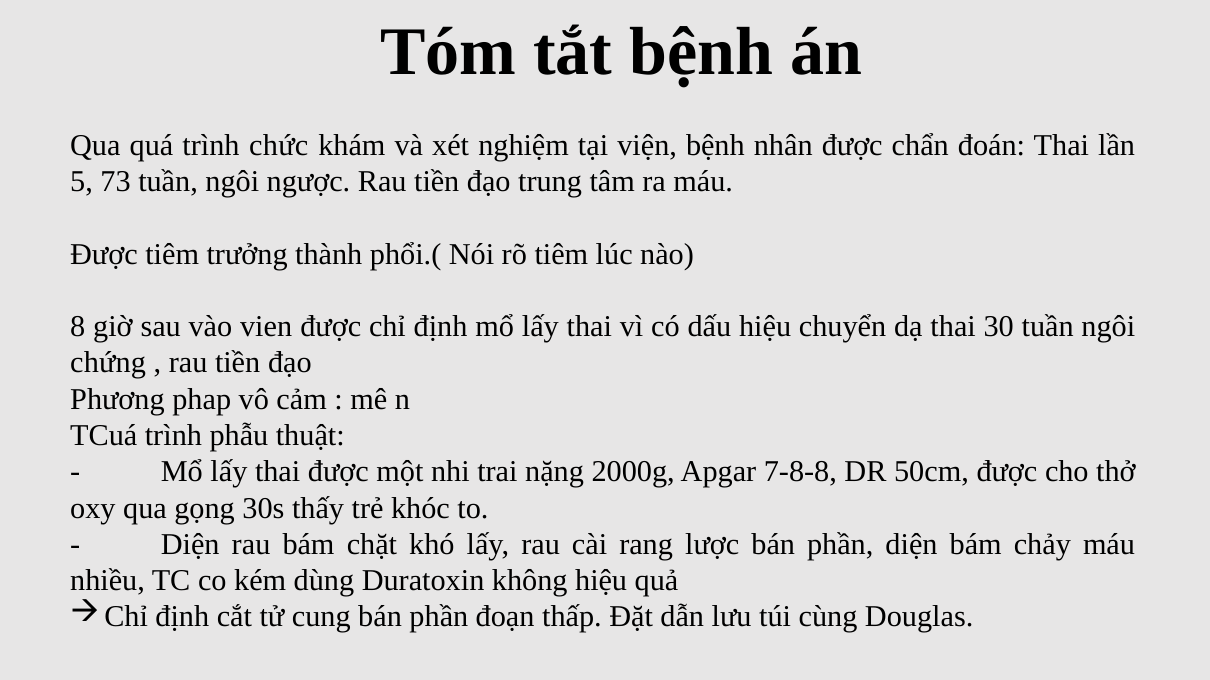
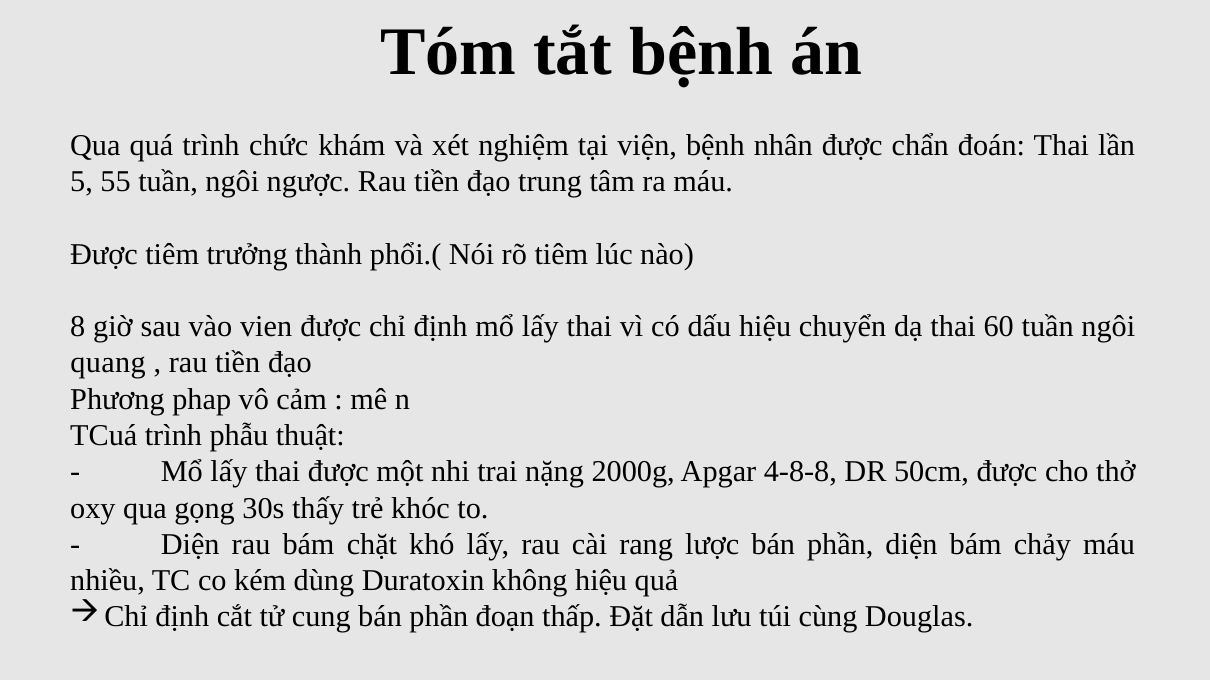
73: 73 -> 55
30: 30 -> 60
chứng: chứng -> quang
7-8-8: 7-8-8 -> 4-8-8
